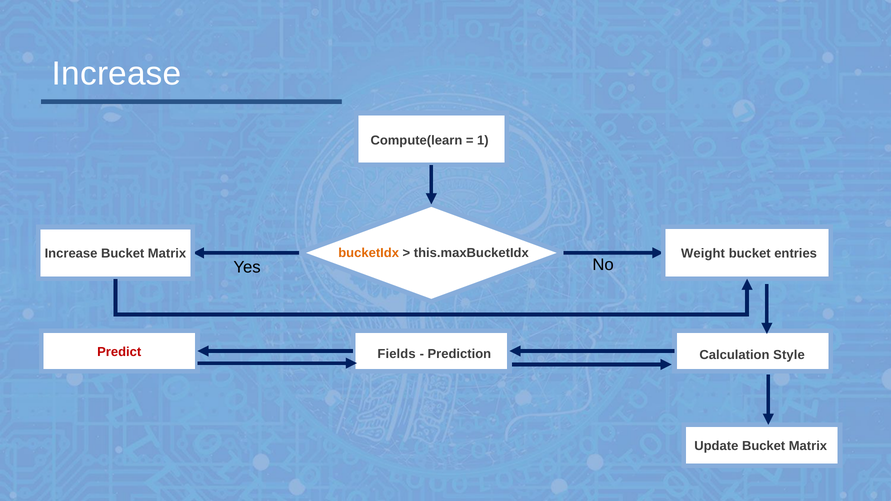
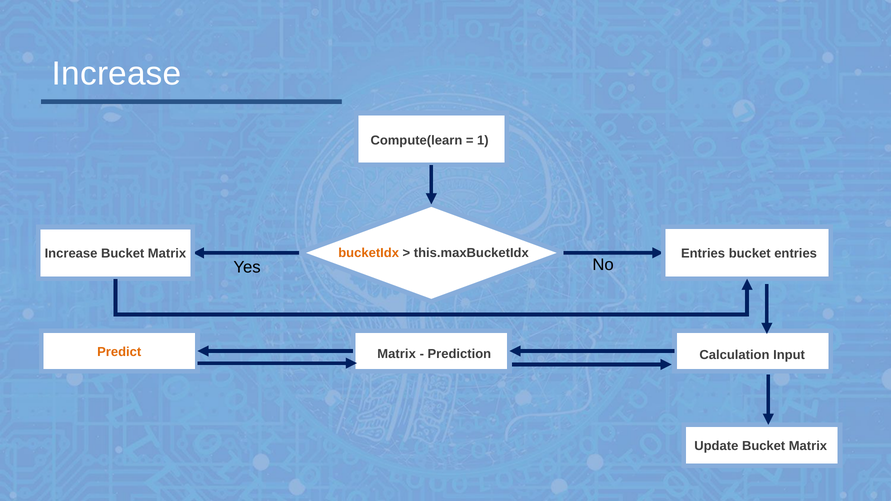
Matrix Weight: Weight -> Entries
Predict colour: red -> orange
Fields at (397, 354): Fields -> Matrix
Style: Style -> Input
